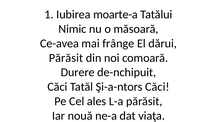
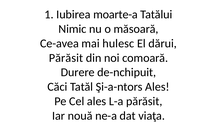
frânge: frânge -> hulesc
Şi-a-ntors Căci: Căci -> Ales
